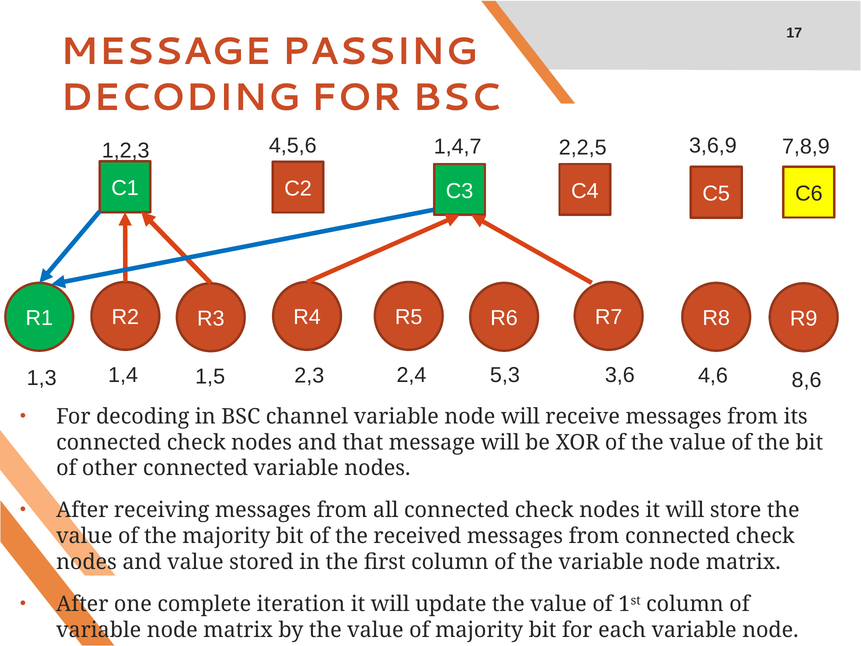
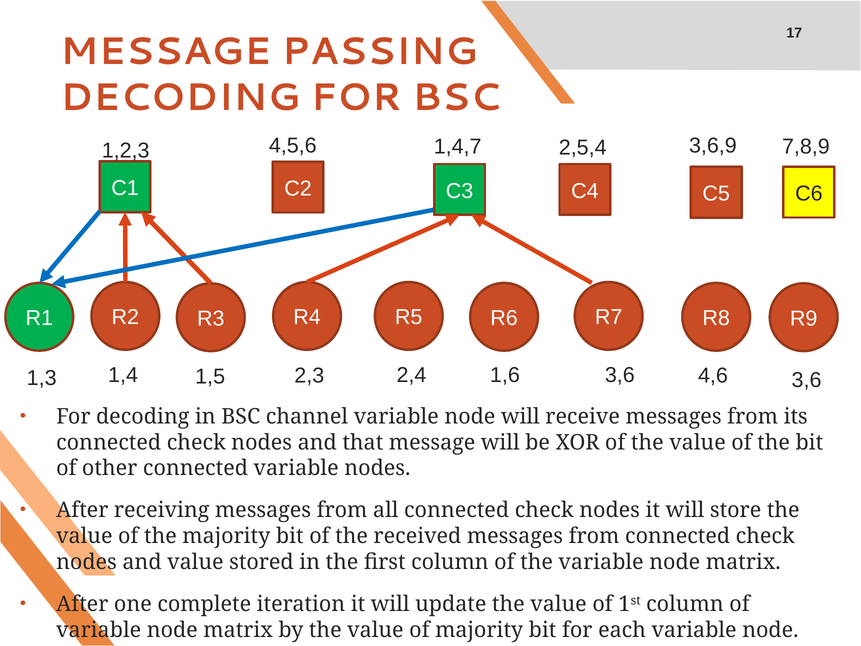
2,2,5: 2,2,5 -> 2,5,4
5,3: 5,3 -> 1,6
1,5 8,6: 8,6 -> 3,6
